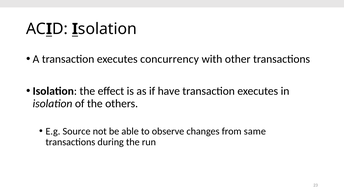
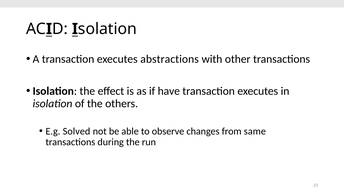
concurrency: concurrency -> abstractions
Source: Source -> Solved
